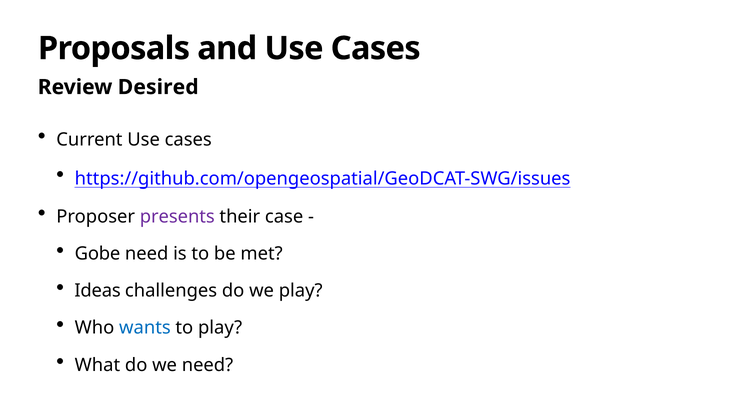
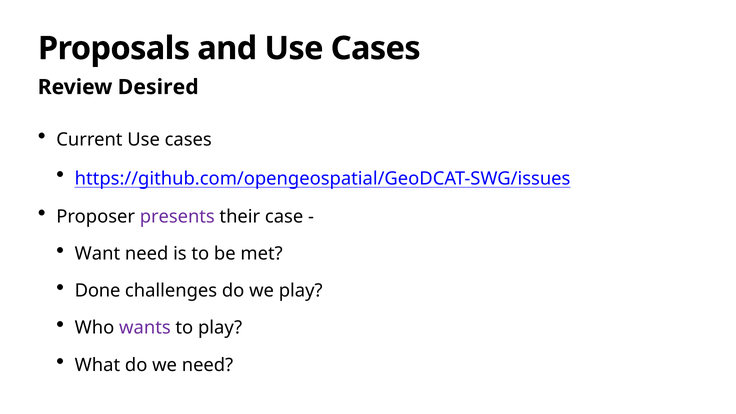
Gobe: Gobe -> Want
Ideas: Ideas -> Done
wants colour: blue -> purple
